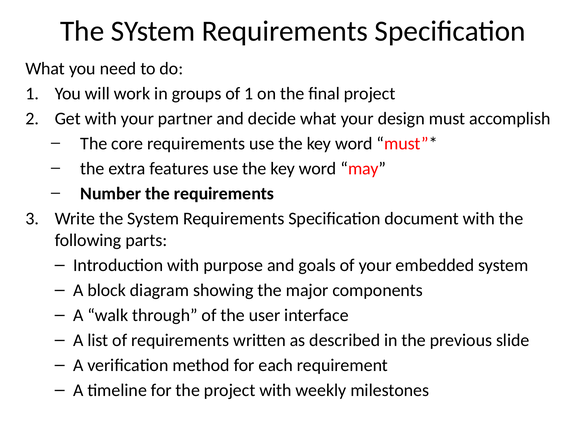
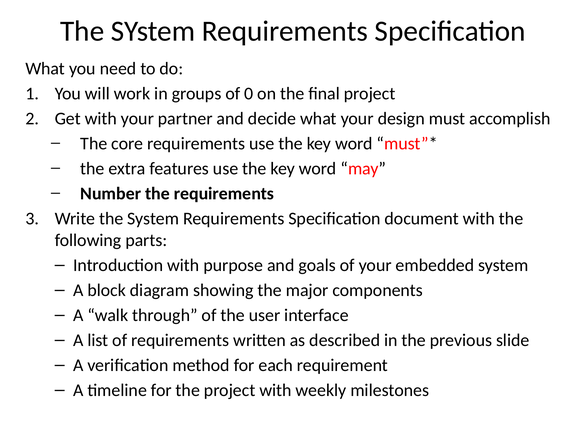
of 1: 1 -> 0
